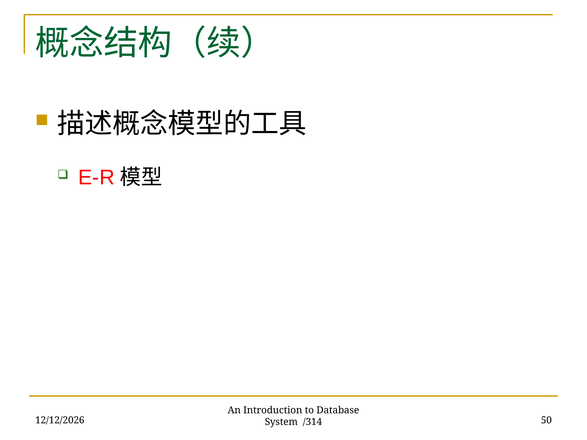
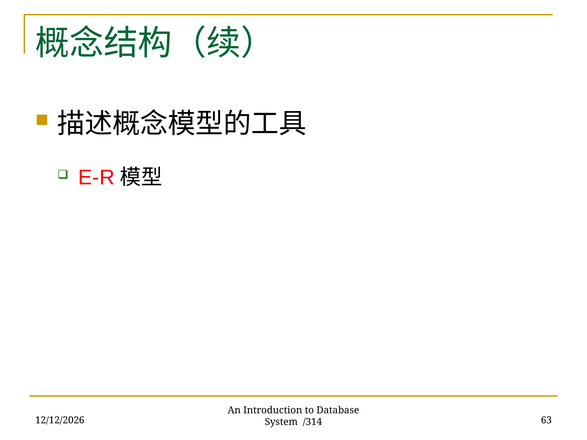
50: 50 -> 63
